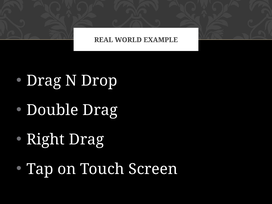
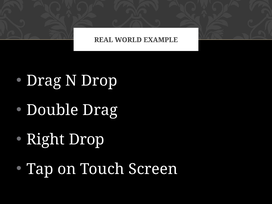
Right Drag: Drag -> Drop
